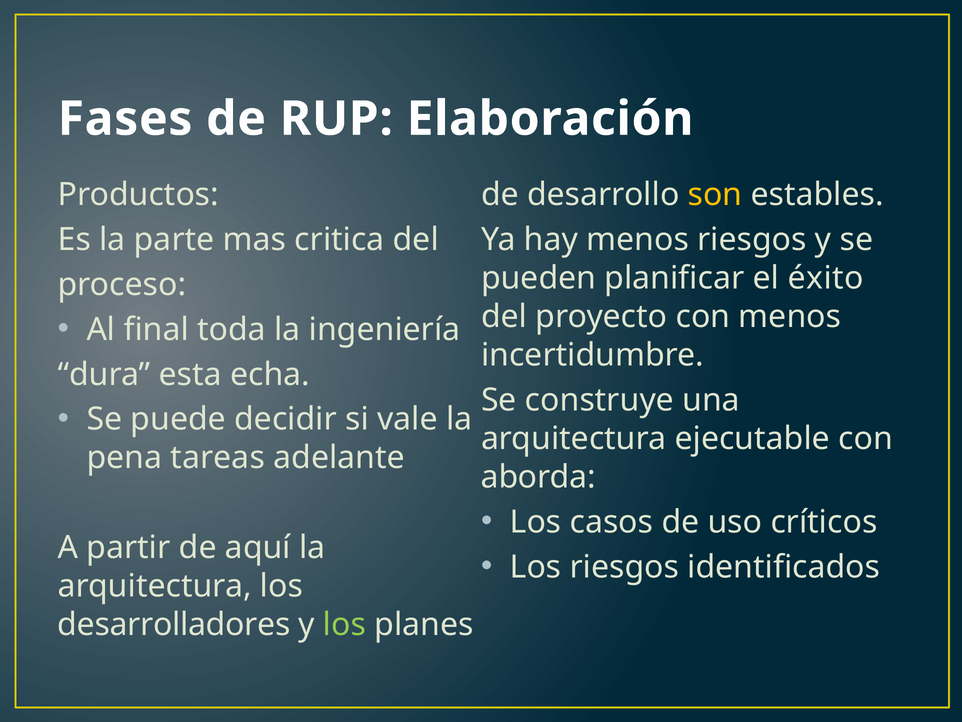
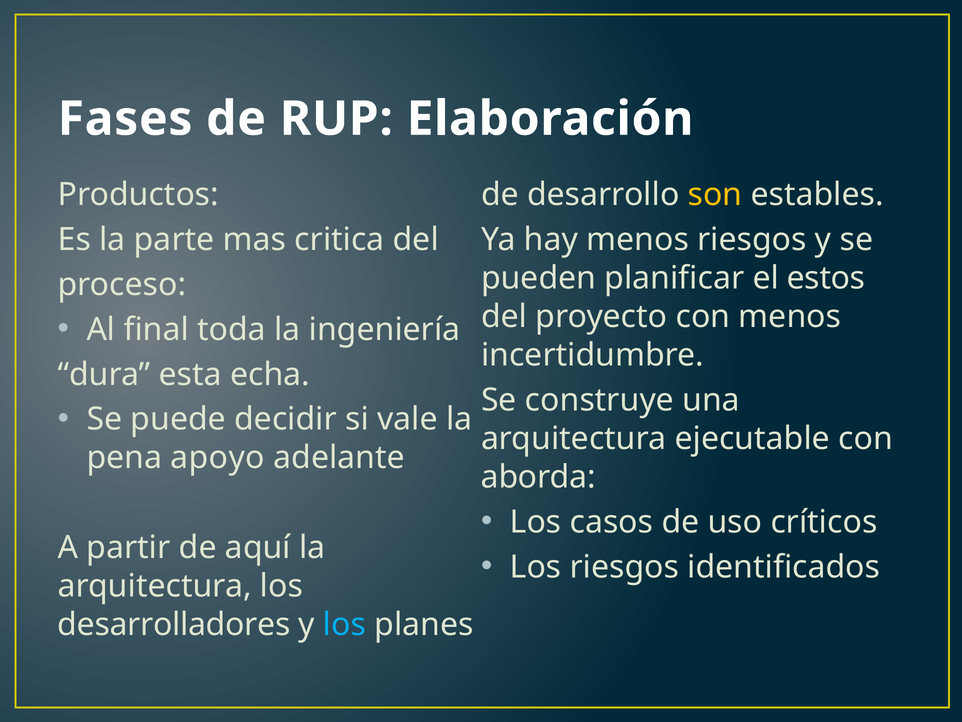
éxito: éxito -> estos
tareas: tareas -> apoyo
los at (344, 624) colour: light green -> light blue
